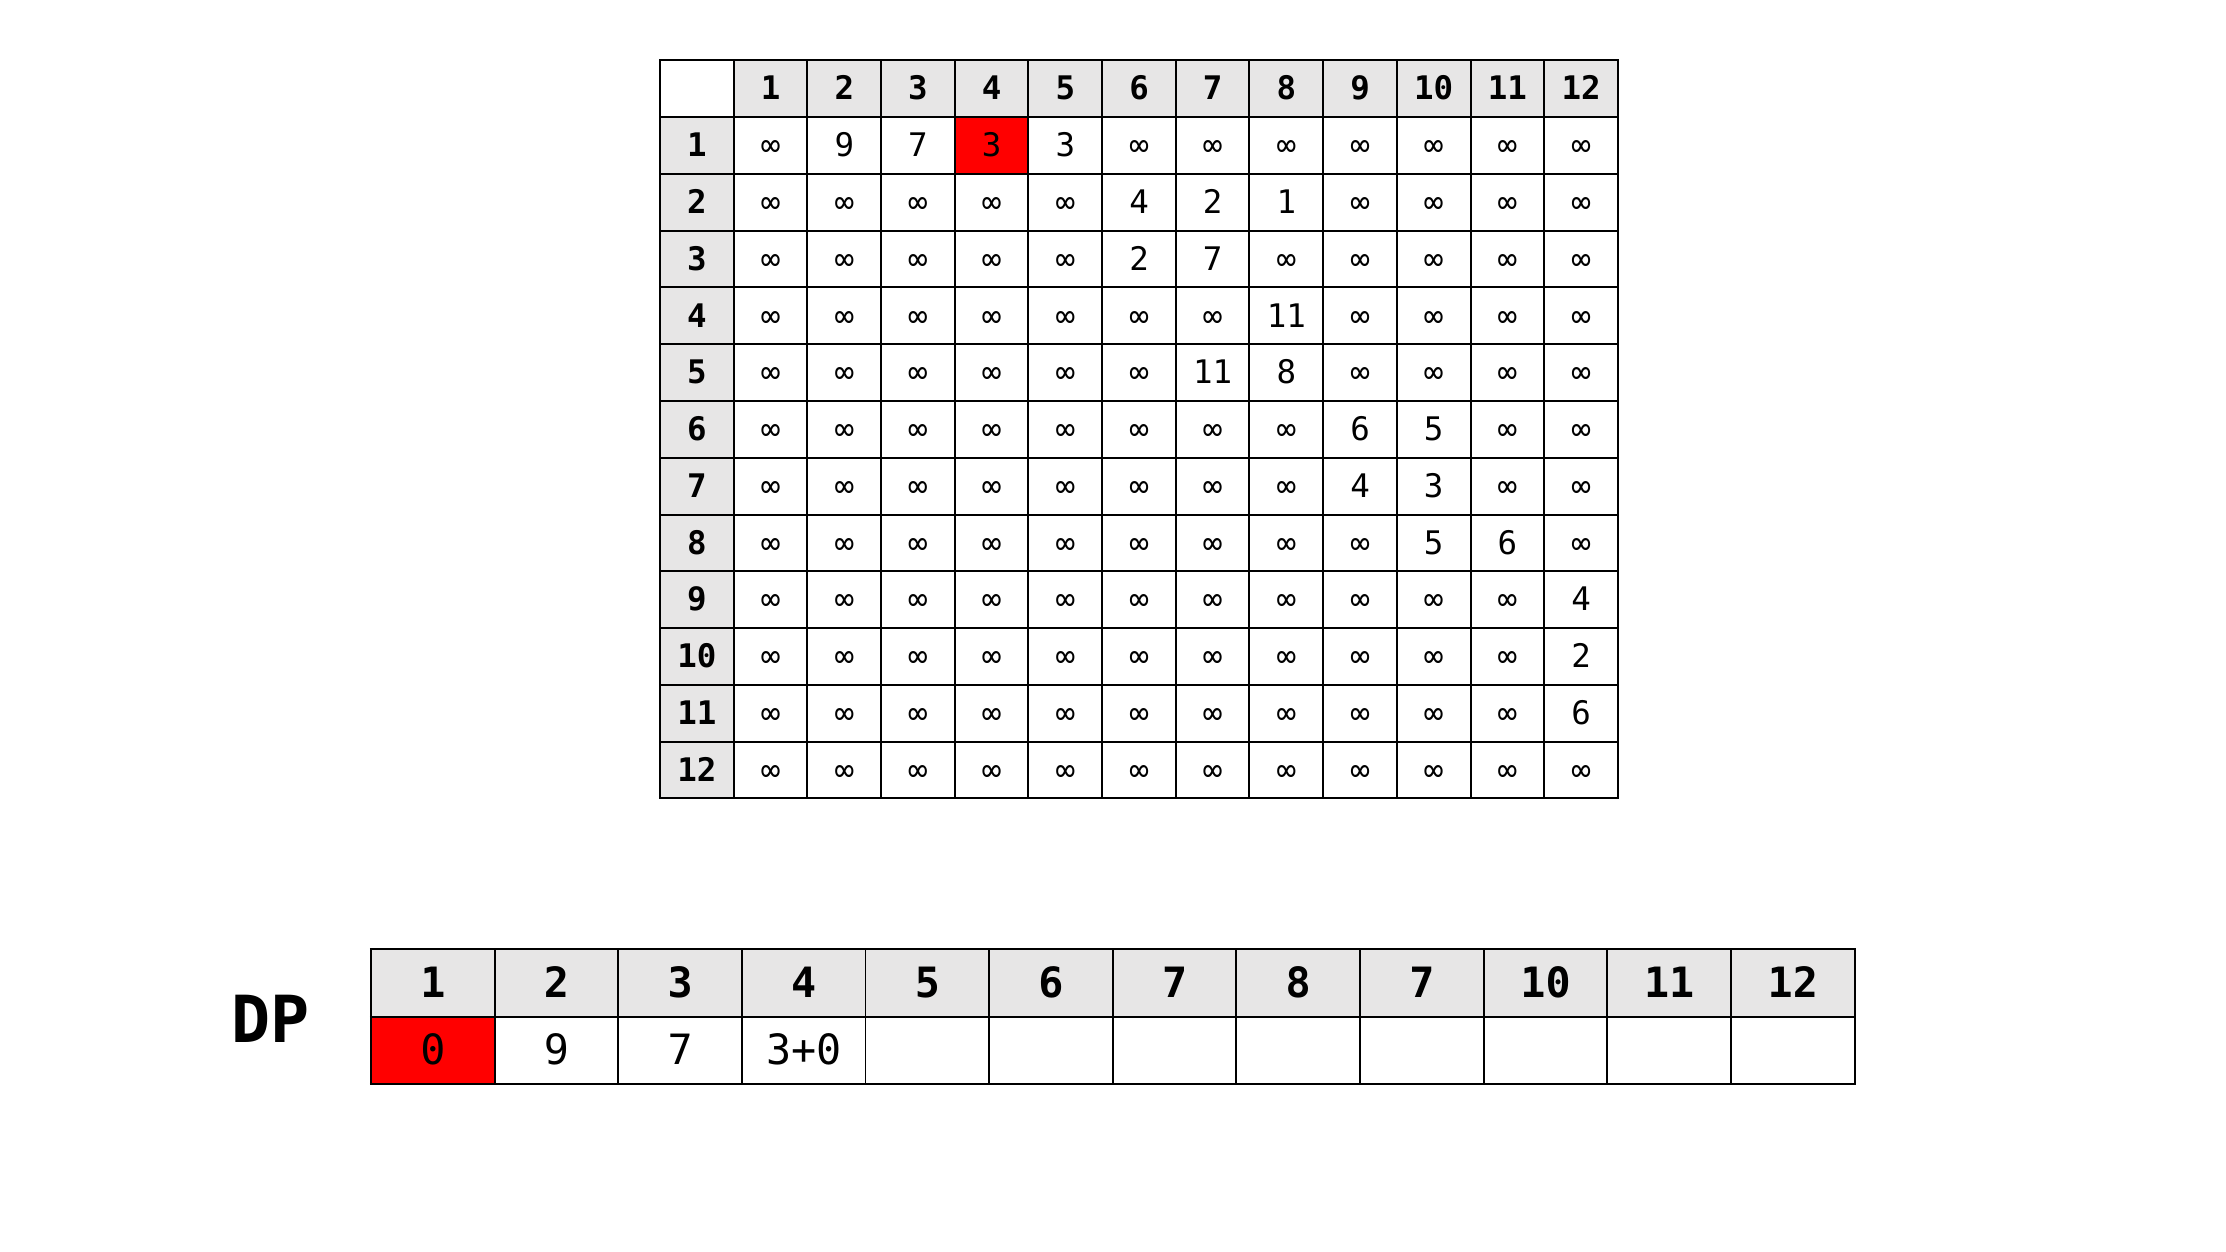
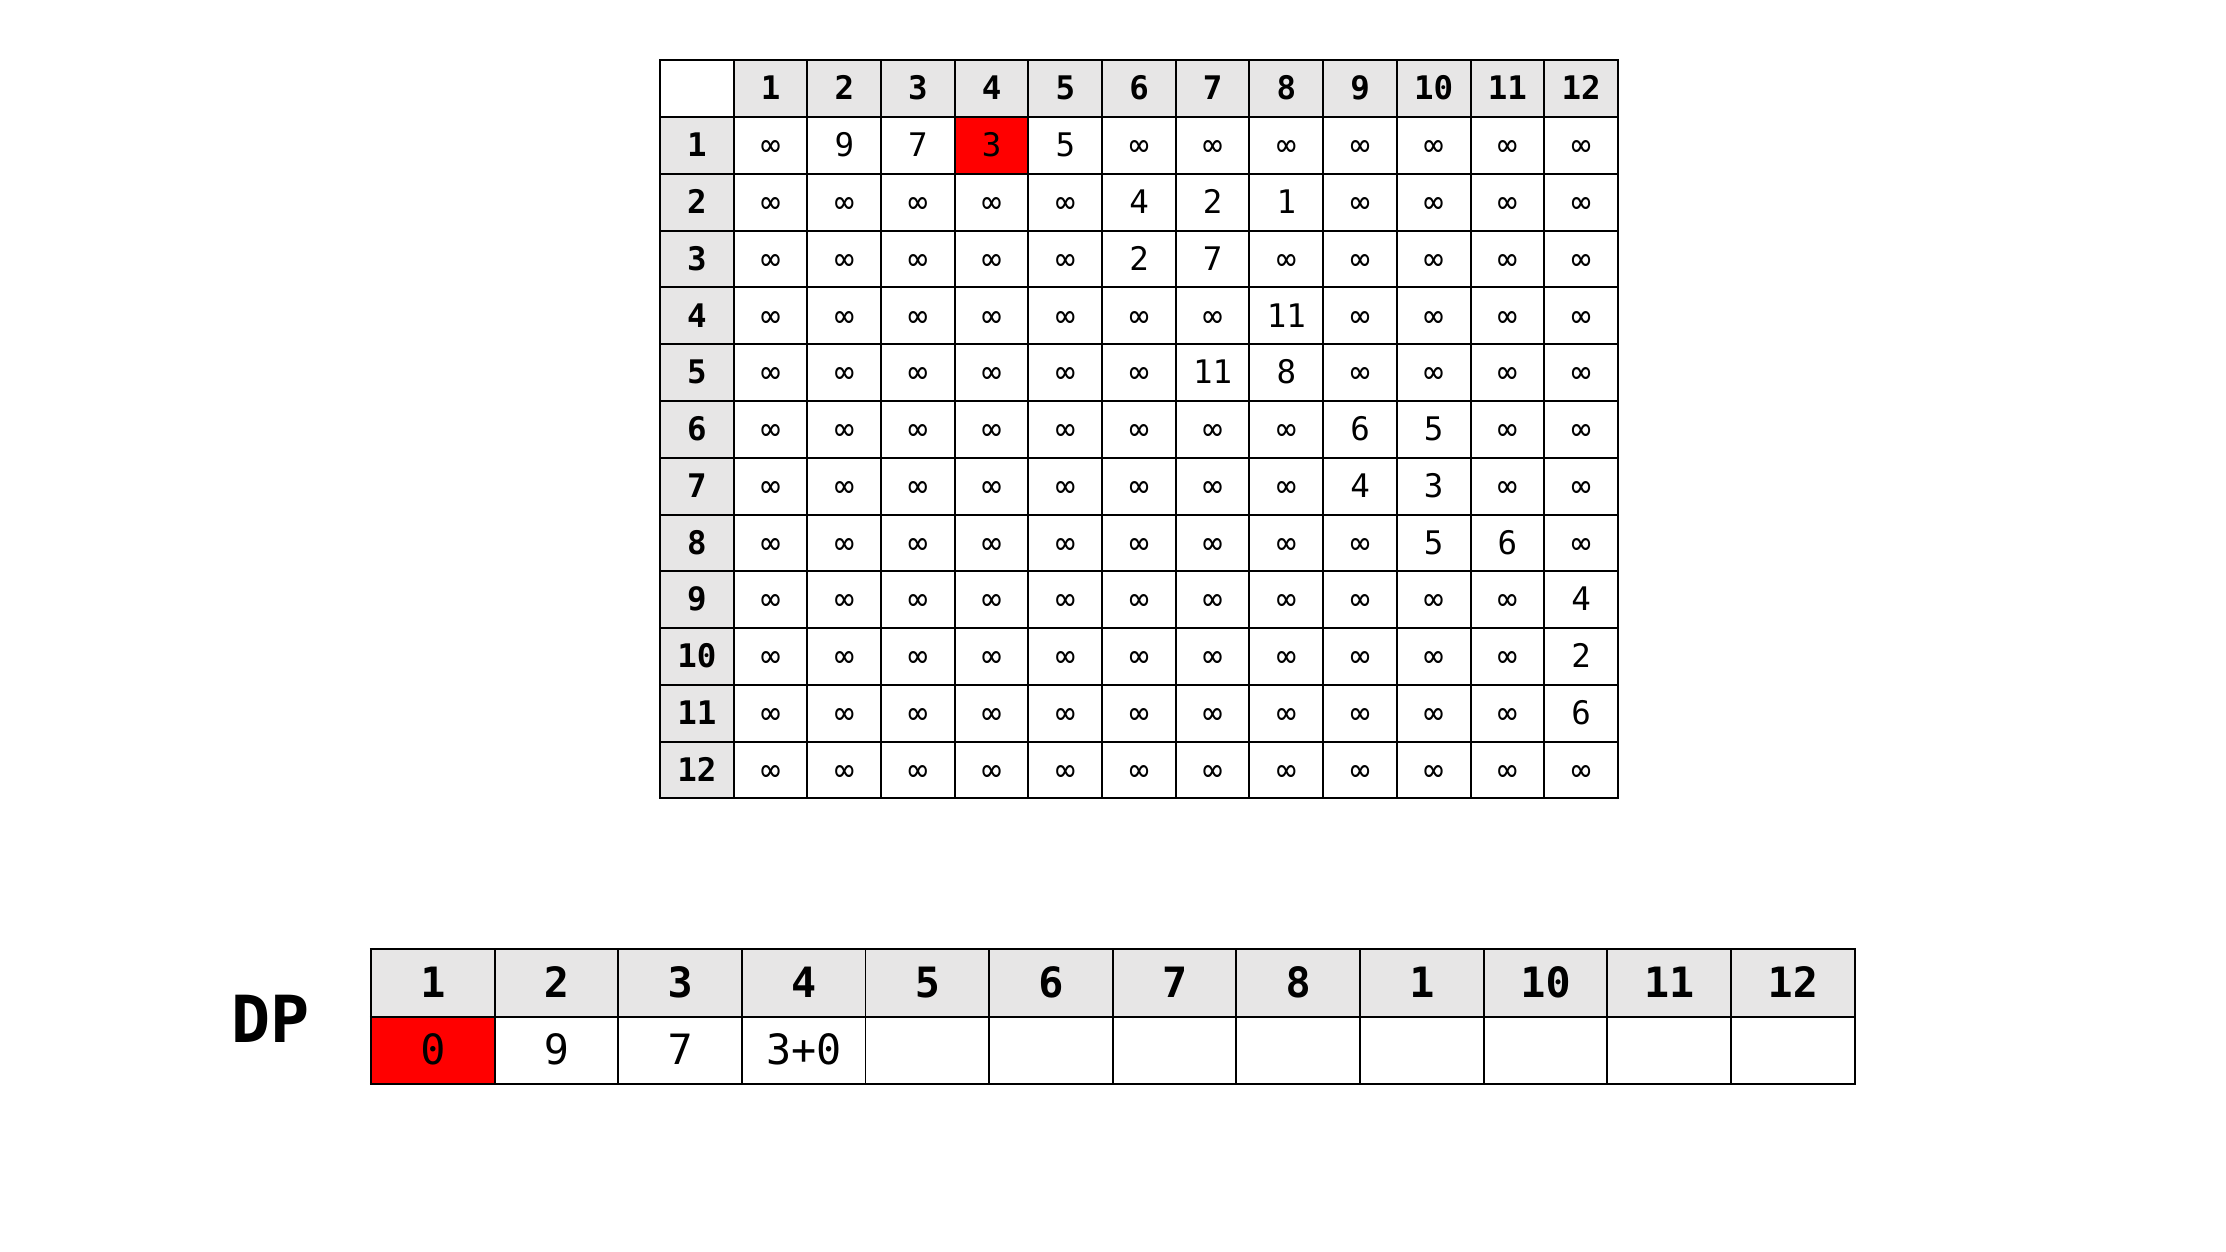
3 3: 3 -> 5
8 7: 7 -> 1
